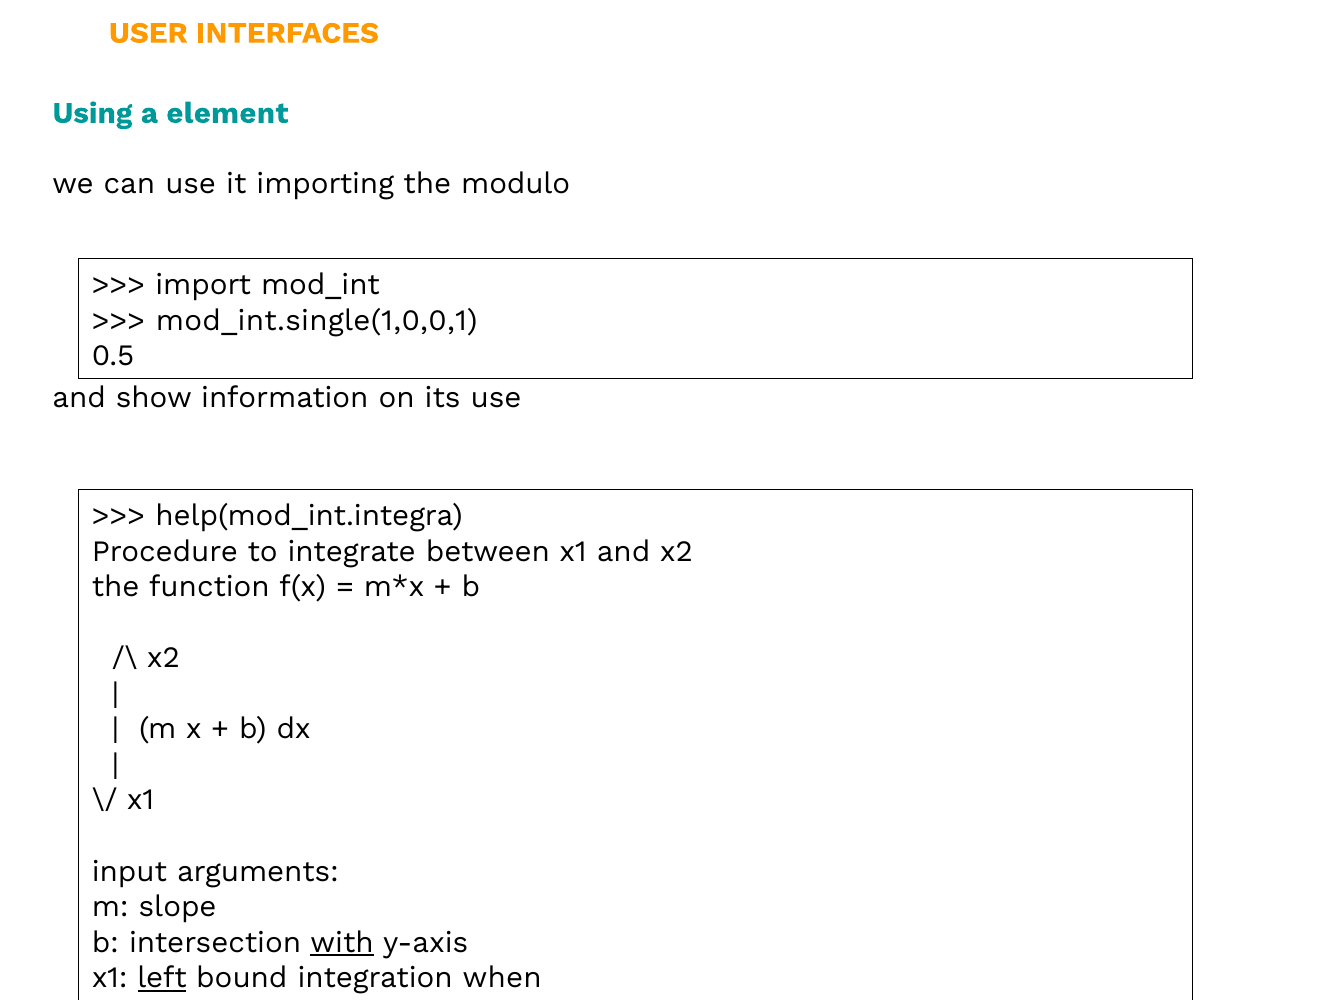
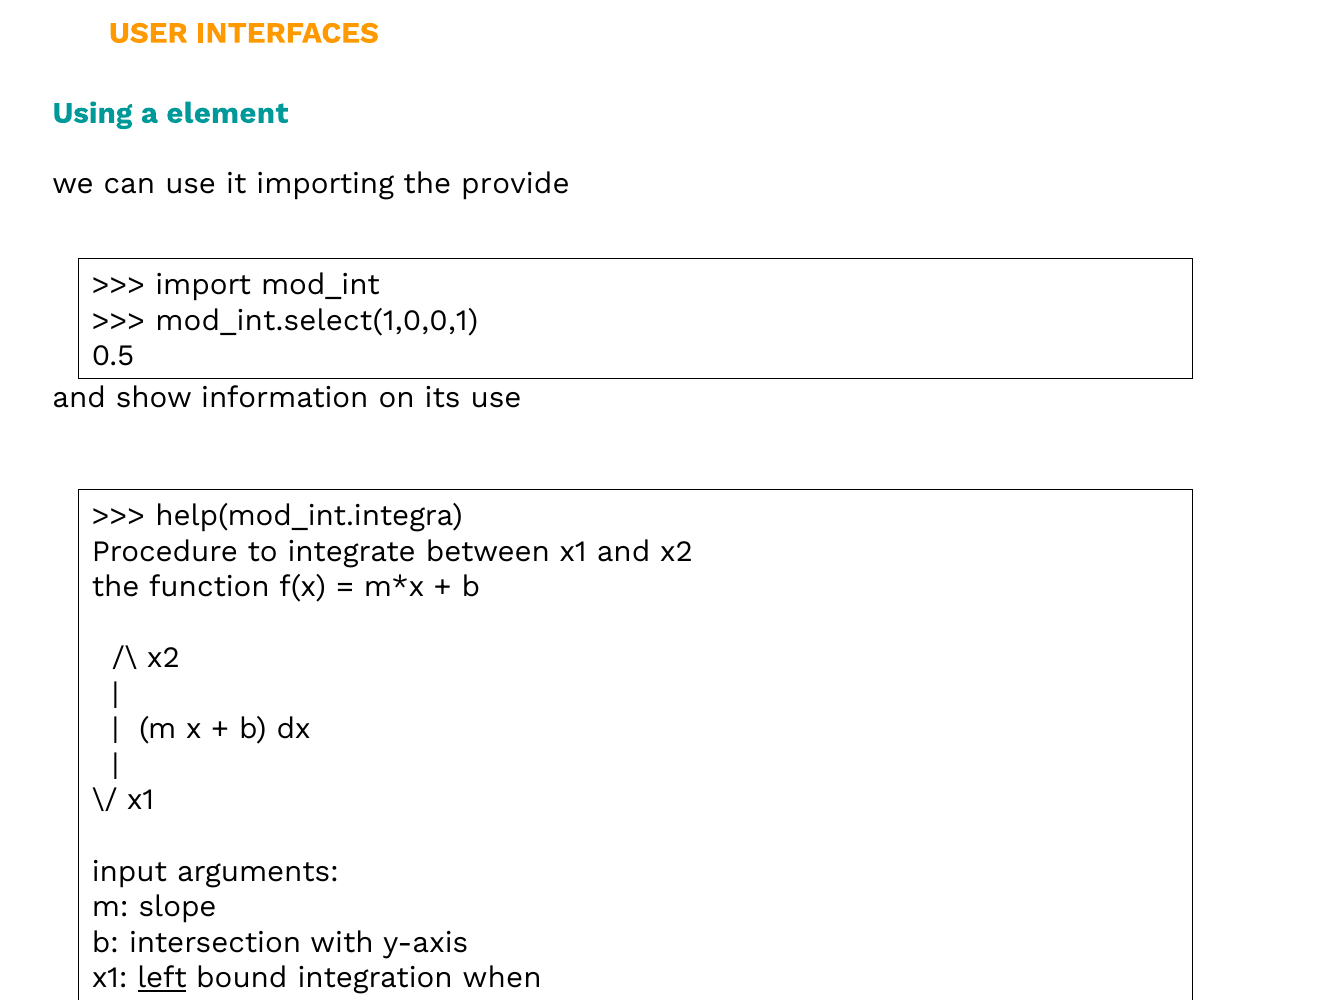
modulo: modulo -> provide
mod_int.single(1,0,0,1: mod_int.single(1,0,0,1 -> mod_int.select(1,0,0,1
with underline: present -> none
